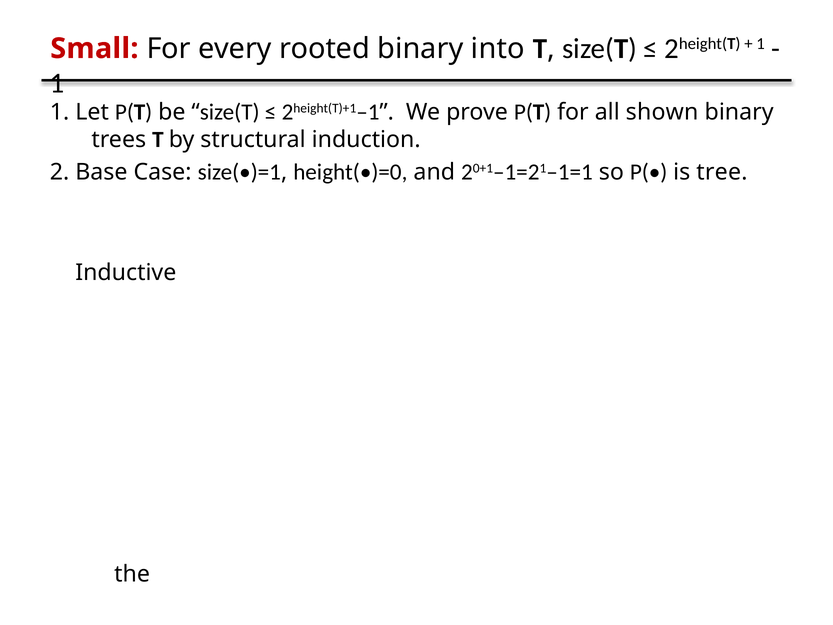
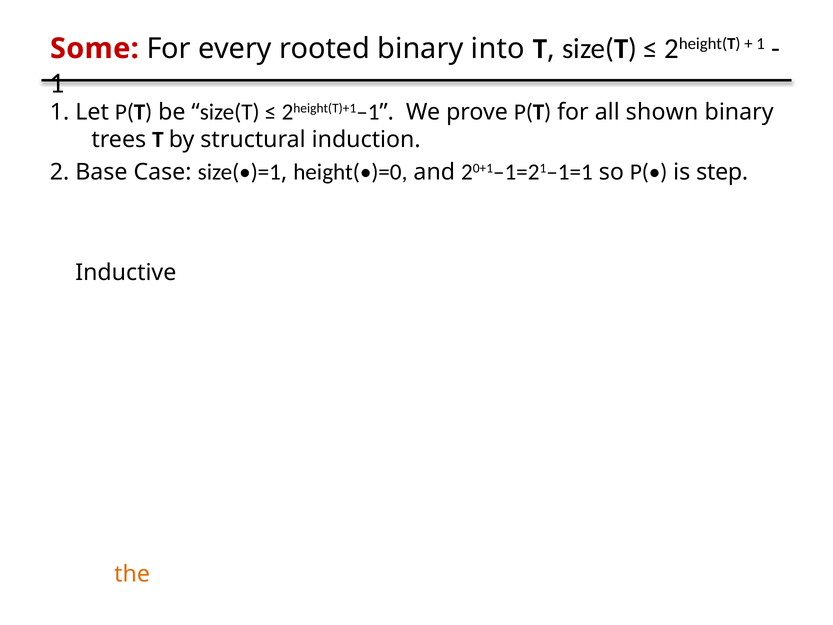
Small at (94, 49): Small -> Some
is tree: tree -> step
the colour: black -> orange
